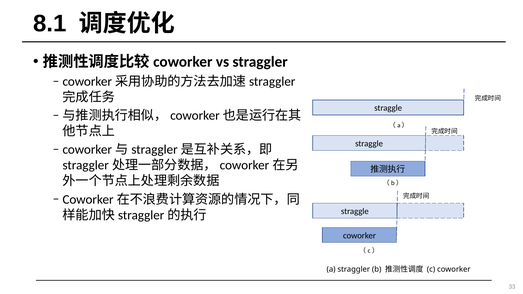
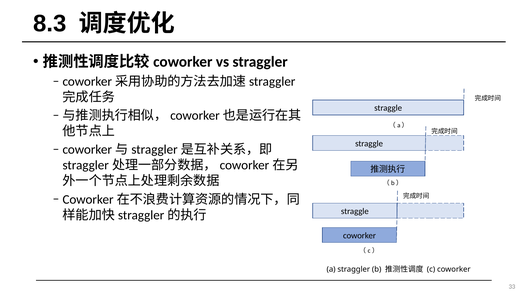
8.1: 8.1 -> 8.3
